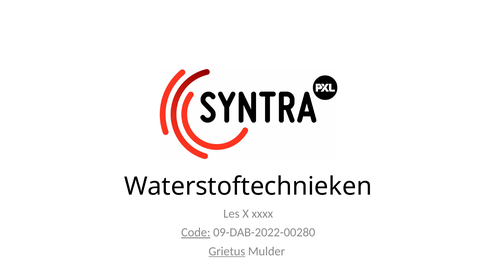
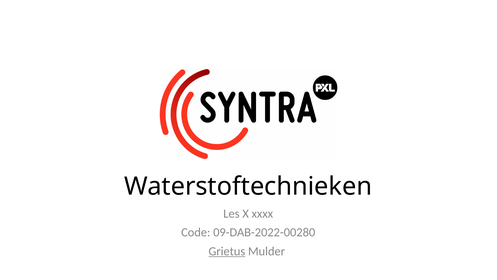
Code underline: present -> none
